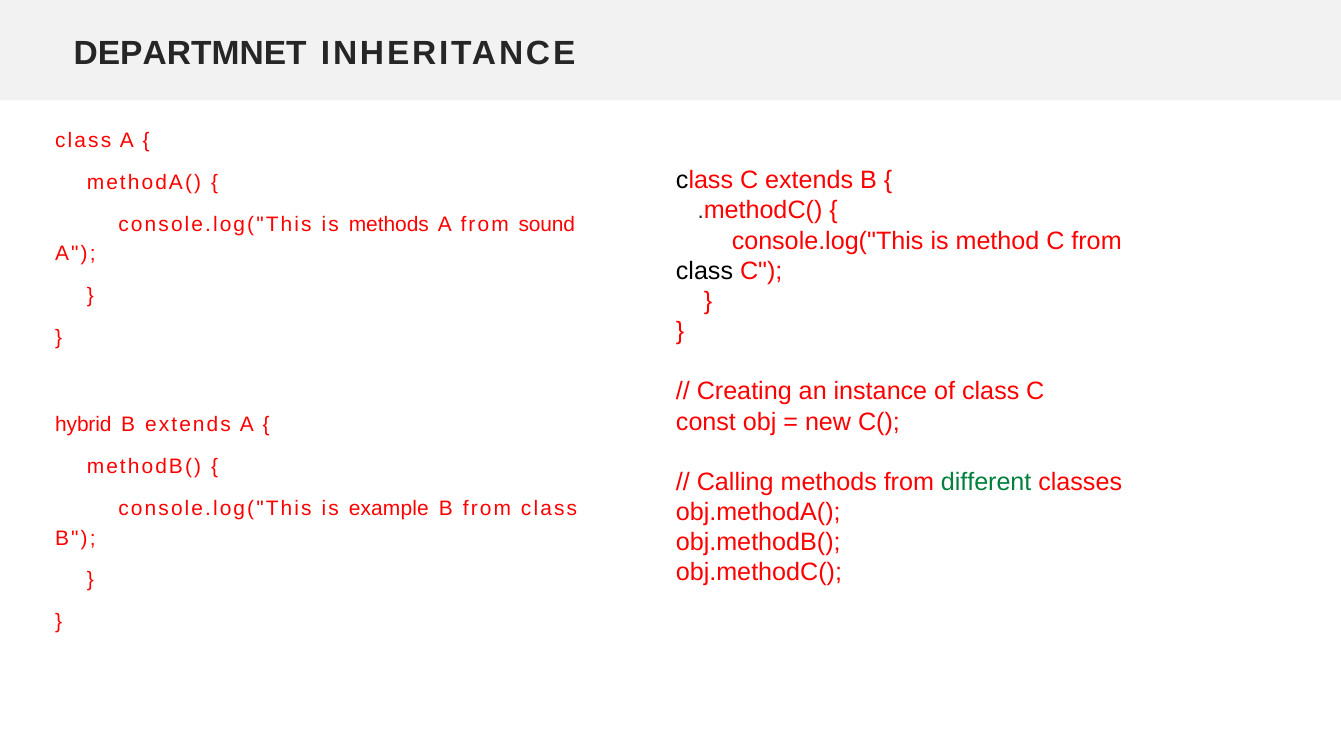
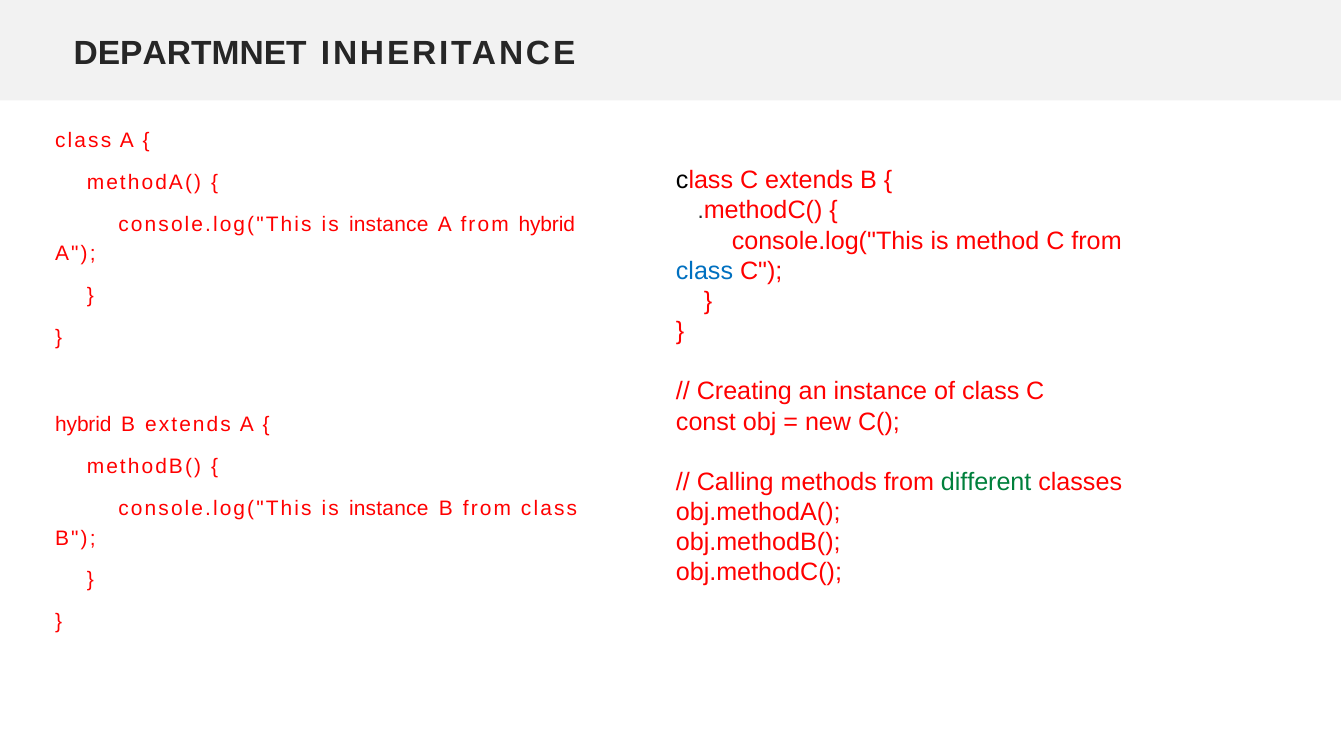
methods at (389, 225): methods -> instance
from sound: sound -> hybrid
class at (705, 271) colour: black -> blue
example at (389, 509): example -> instance
